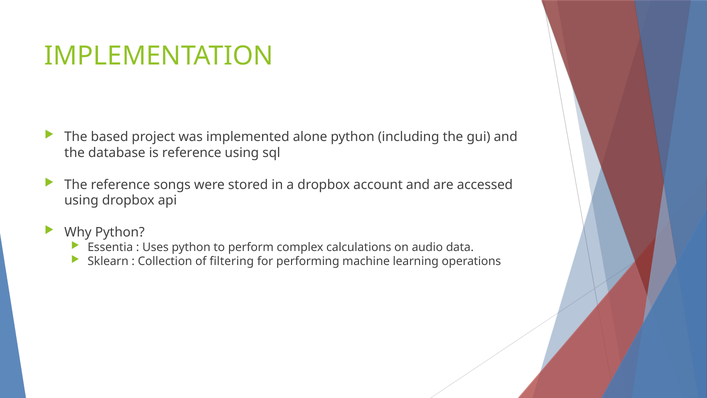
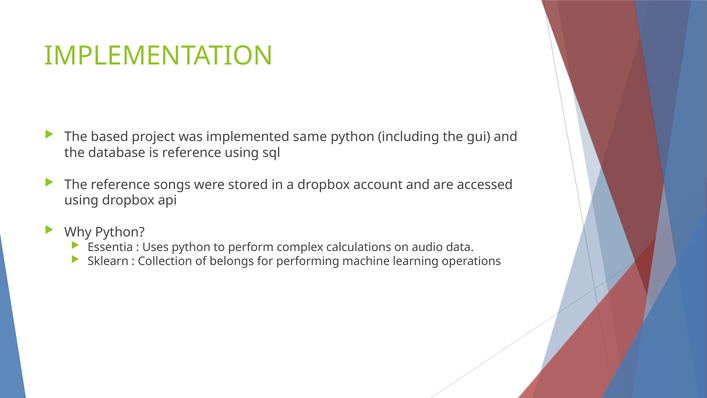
alone: alone -> same
filtering: filtering -> belongs
